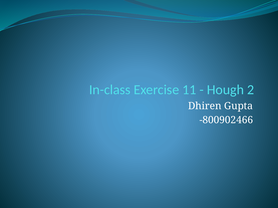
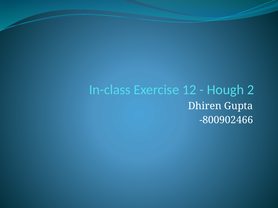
11: 11 -> 12
